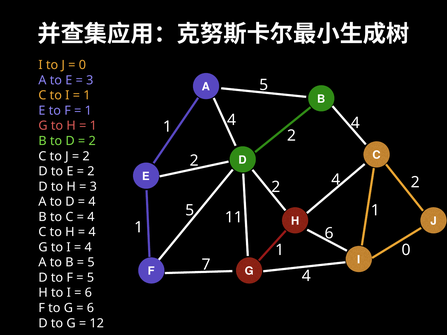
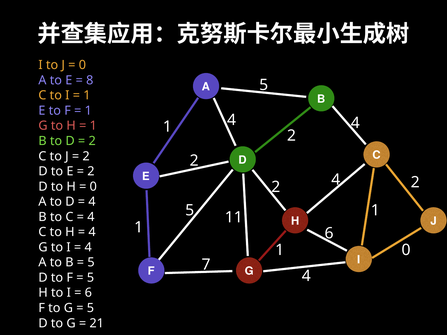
3 at (90, 80): 3 -> 8
3 at (93, 187): 3 -> 0
6 at (90, 308): 6 -> 5
12: 12 -> 21
